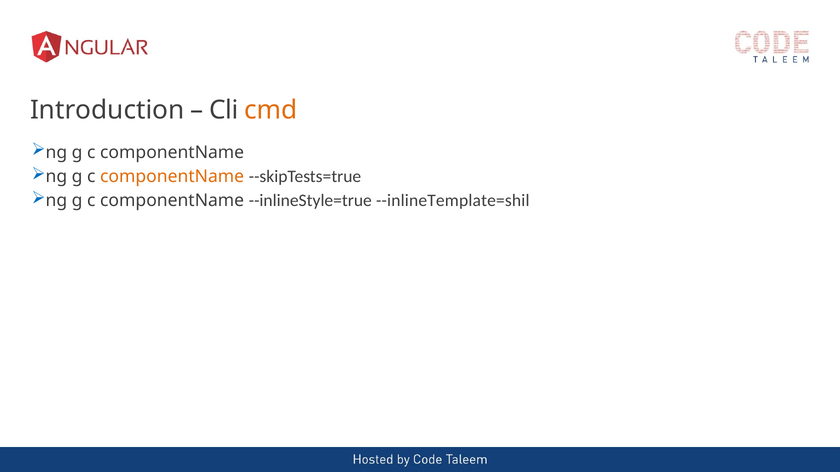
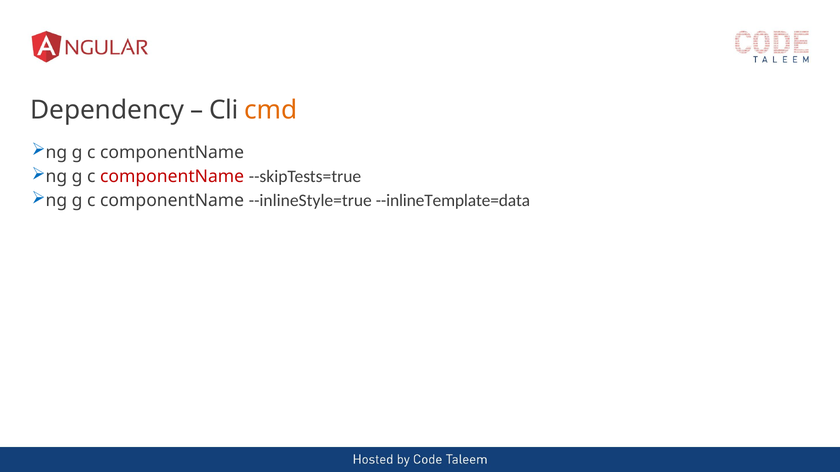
Introduction: Introduction -> Dependency
componentName at (172, 177) colour: orange -> red
--inlineTemplate=shil: --inlineTemplate=shil -> --inlineTemplate=data
